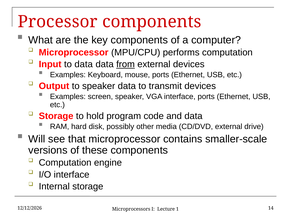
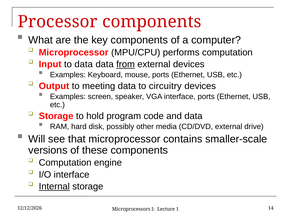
to speaker: speaker -> meeting
transmit: transmit -> circuitry
Internal underline: none -> present
